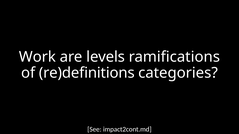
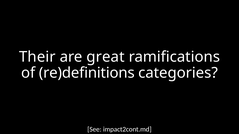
Work: Work -> Their
levels: levels -> great
